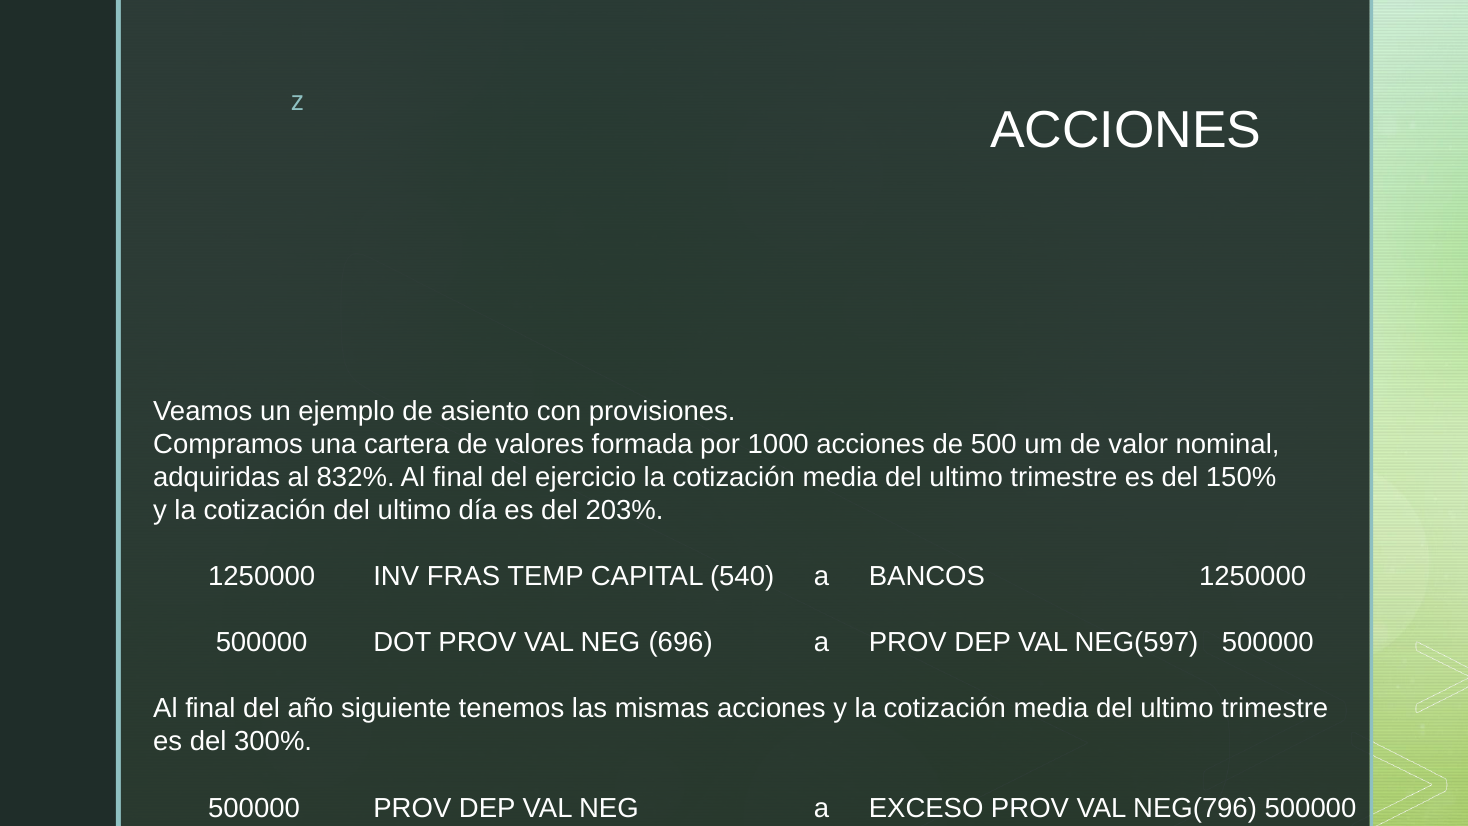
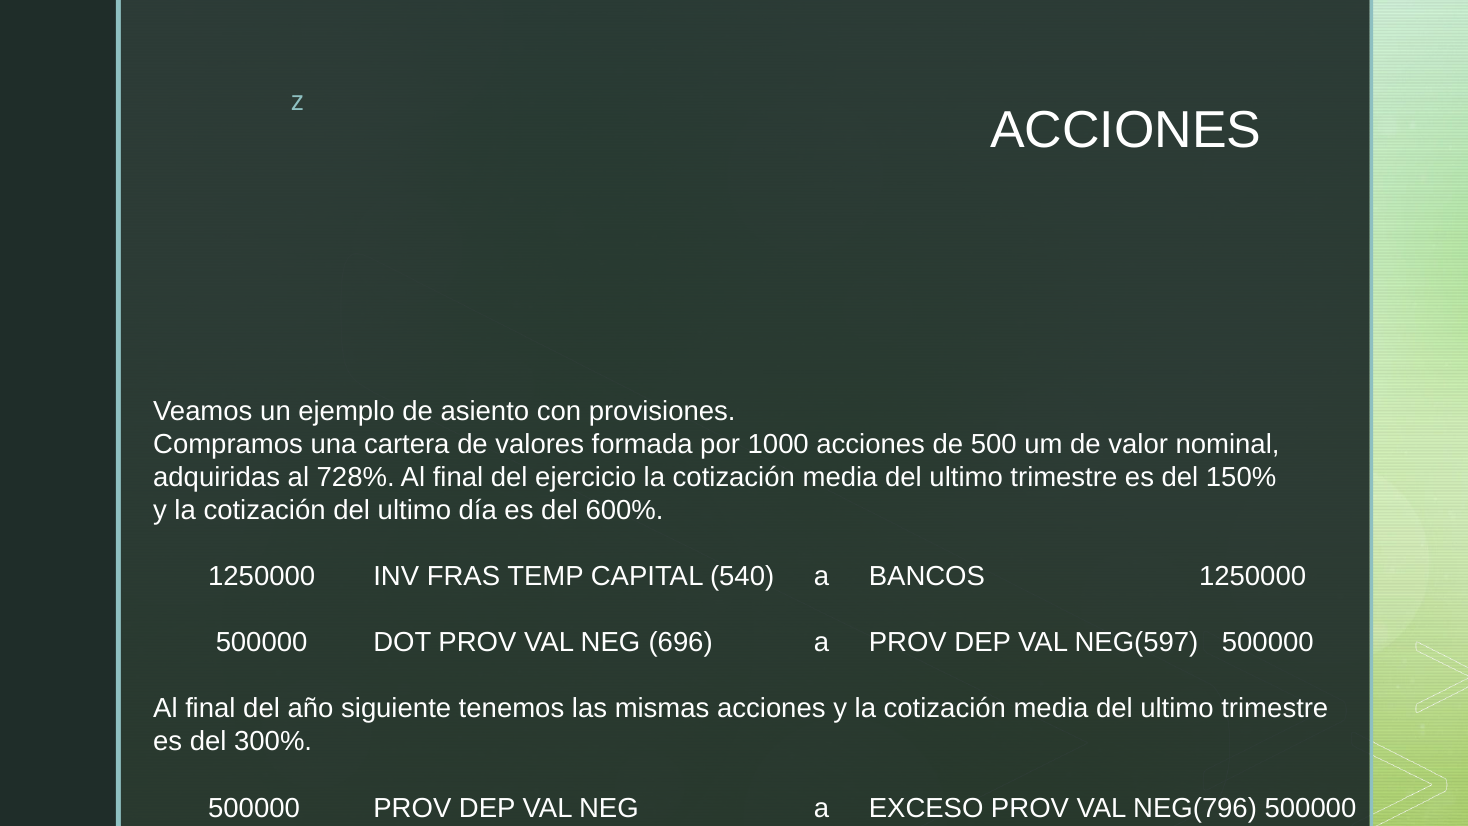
832%: 832% -> 728%
203%: 203% -> 600%
